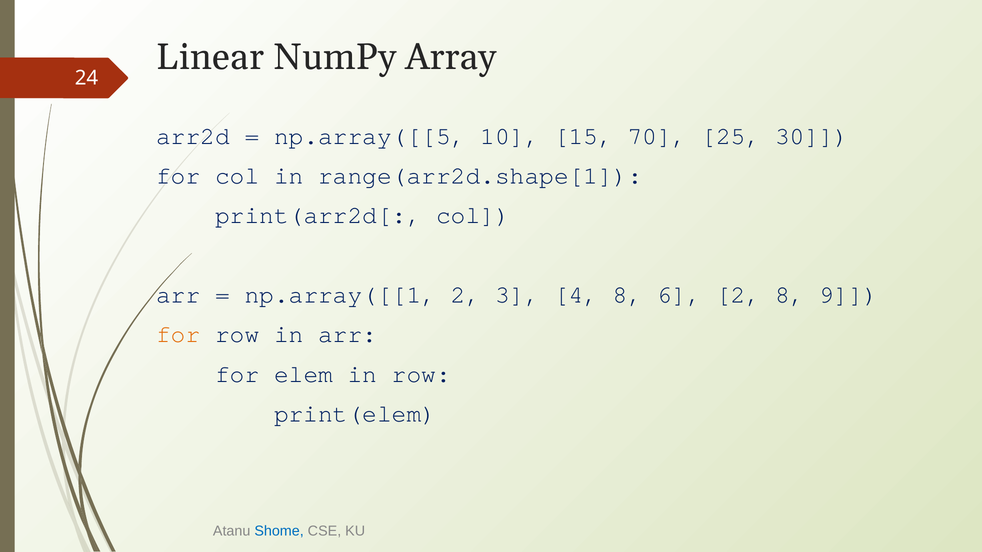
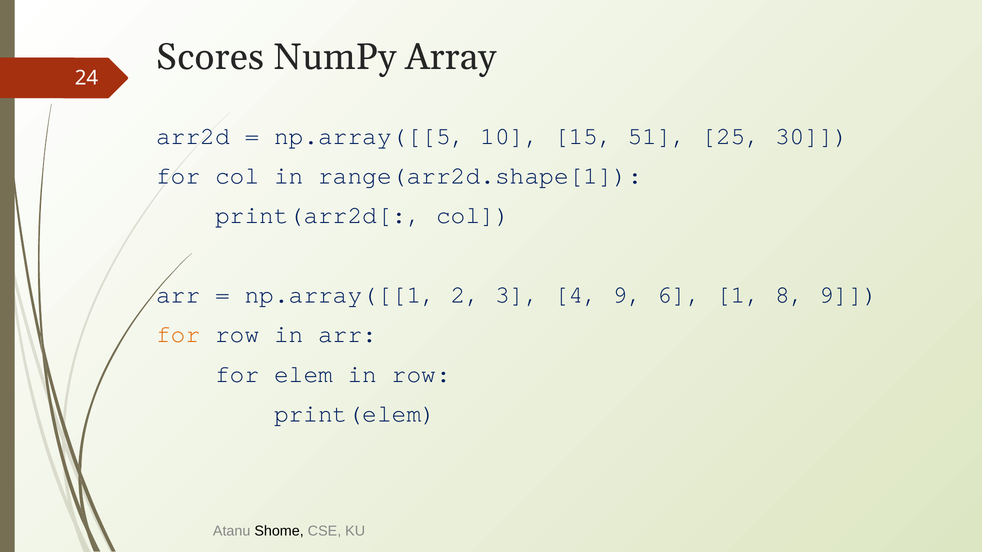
Linear: Linear -> Scores
70: 70 -> 51
4 8: 8 -> 9
6 2: 2 -> 1
Shome colour: blue -> black
